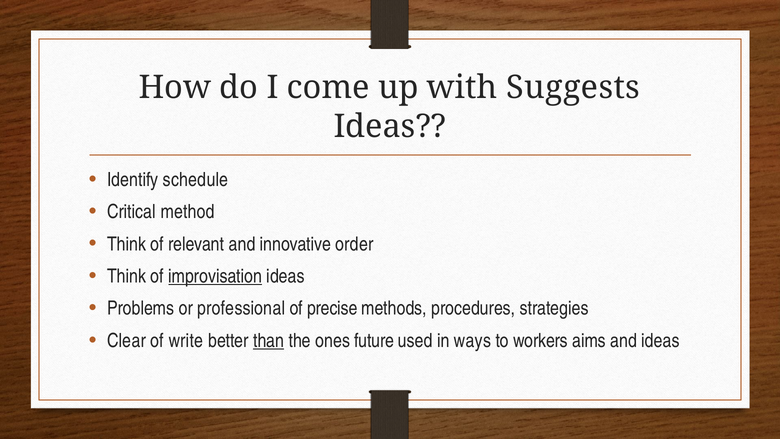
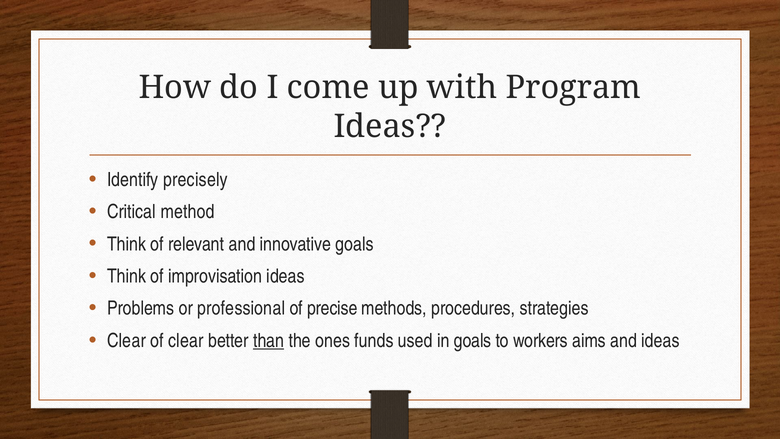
Suggests: Suggests -> Program
schedule: schedule -> precisely
innovative order: order -> goals
improvisation underline: present -> none
of write: write -> clear
future: future -> funds
in ways: ways -> goals
